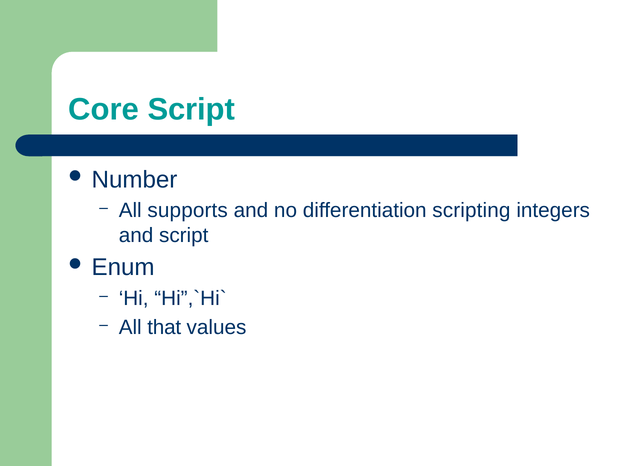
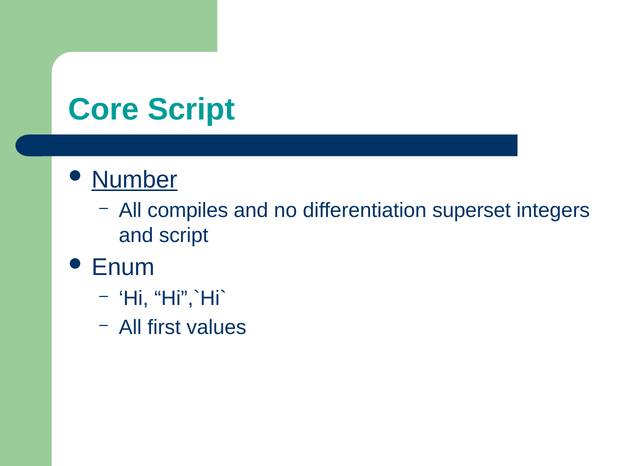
Number underline: none -> present
supports: supports -> compiles
scripting: scripting -> superset
that: that -> first
